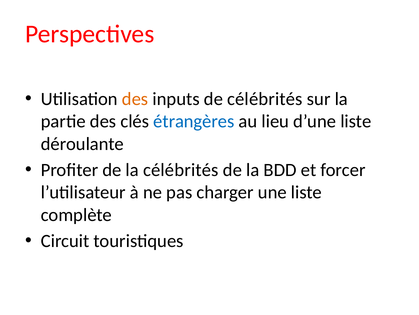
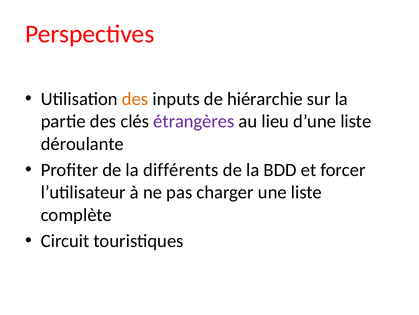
de célébrités: célébrités -> hiérarchie
étrangères colour: blue -> purple
la célébrités: célébrités -> différents
